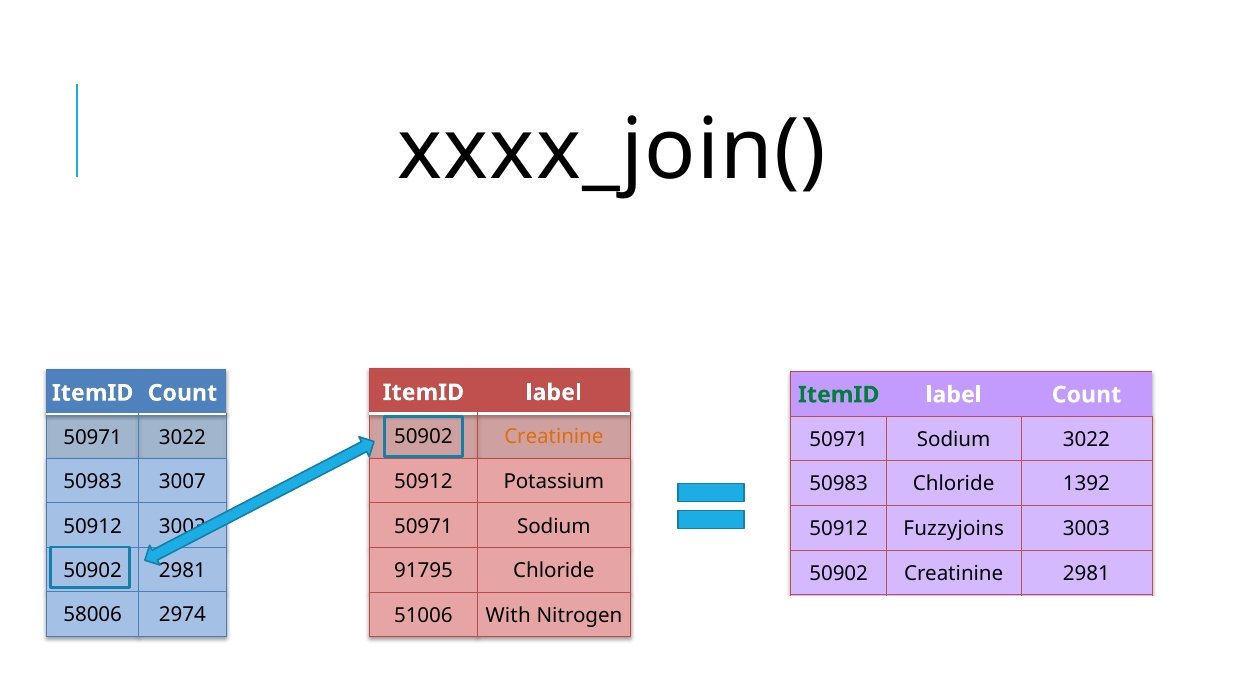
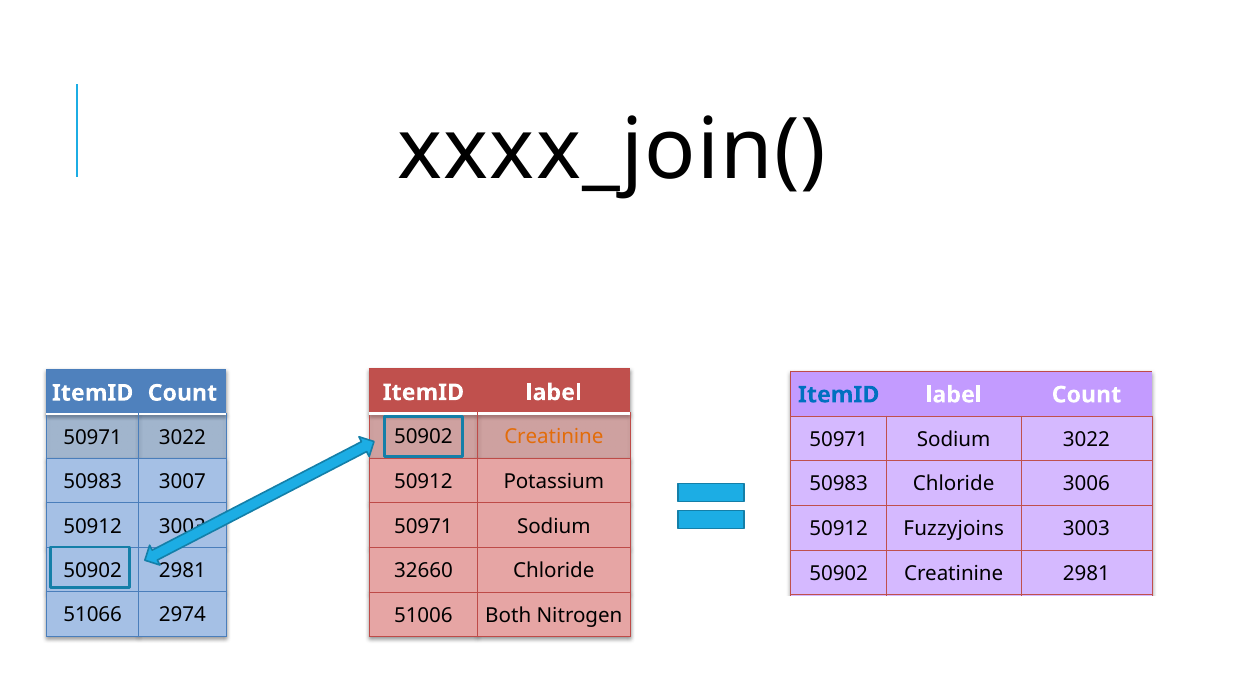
ItemID at (839, 395) colour: green -> blue
1392: 1392 -> 3006
91795: 91795 -> 32660
58006: 58006 -> 51066
With: With -> Both
